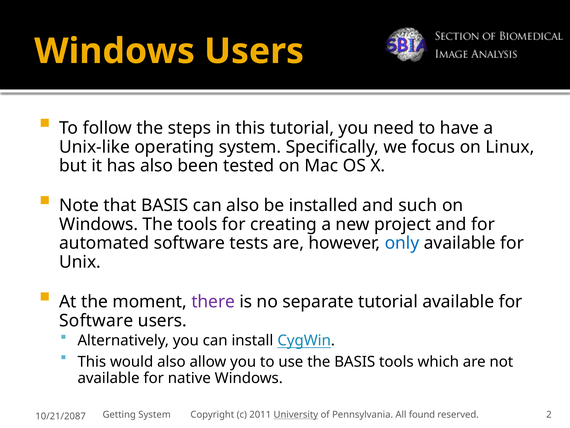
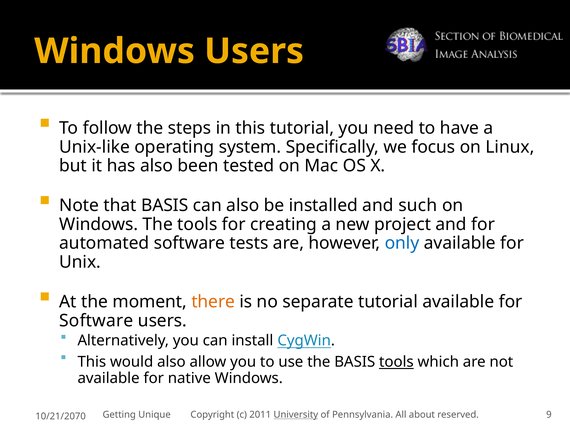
there colour: purple -> orange
tools at (396, 361) underline: none -> present
Getting System: System -> Unique
found: found -> about
2: 2 -> 9
10/21/2087: 10/21/2087 -> 10/21/2070
